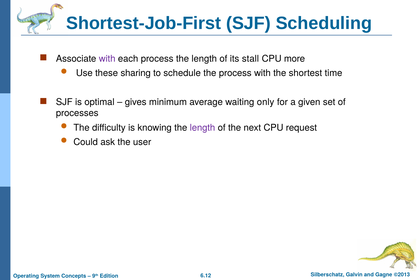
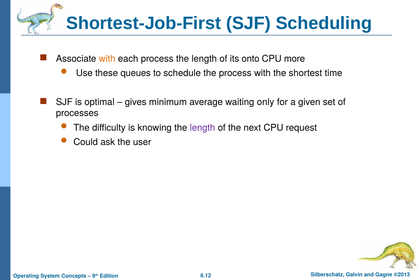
with at (107, 59) colour: purple -> orange
stall: stall -> onto
sharing: sharing -> queues
